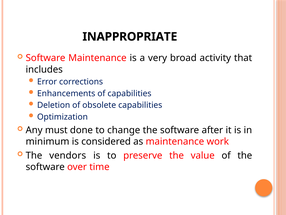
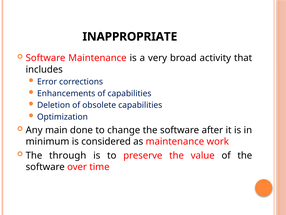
must: must -> main
vendors: vendors -> through
